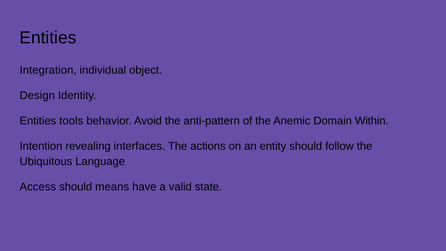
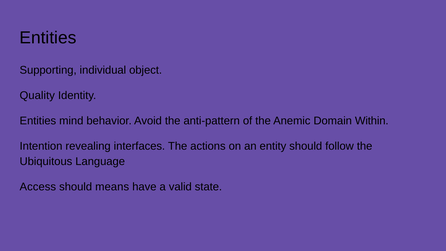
Integration: Integration -> Supporting
Design: Design -> Quality
tools: tools -> mind
